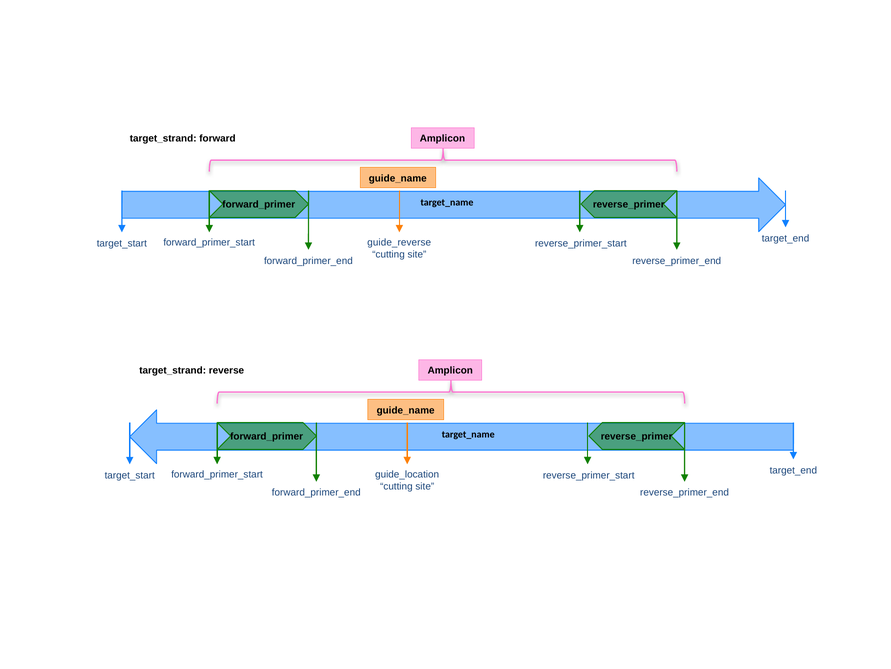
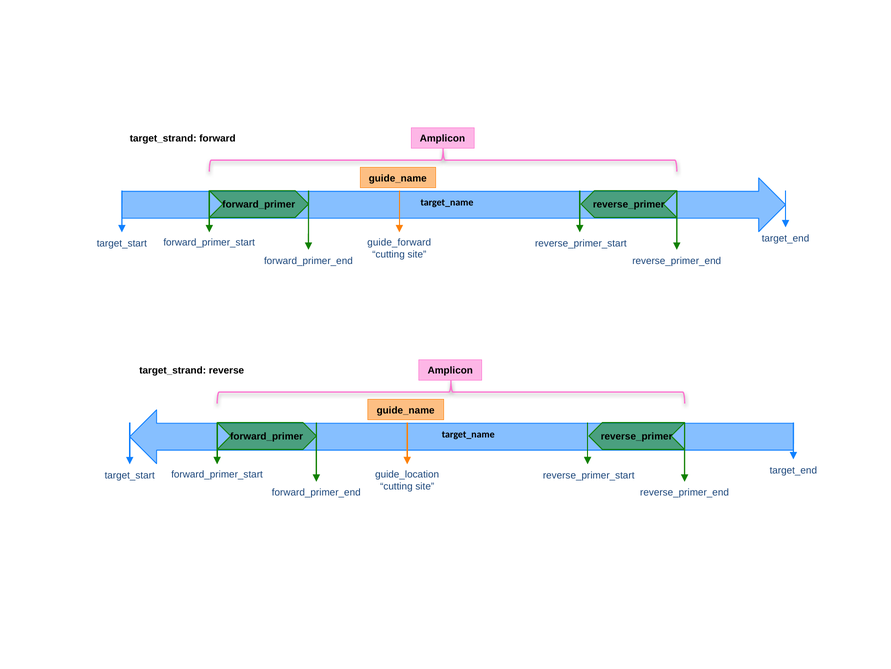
guide_reverse: guide_reverse -> guide_forward
